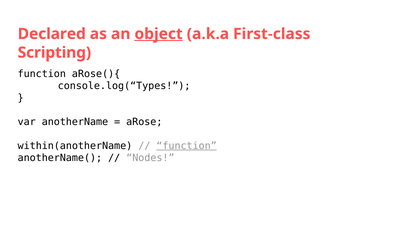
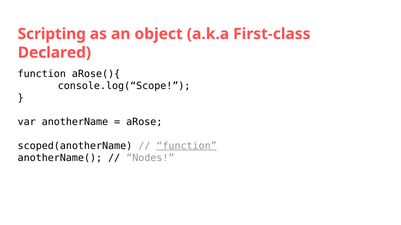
Declared: Declared -> Scripting
object underline: present -> none
Scripting: Scripting -> Declared
console.log(“Types: console.log(“Types -> console.log(“Scope
within(anotherName: within(anotherName -> scoped(anotherName
